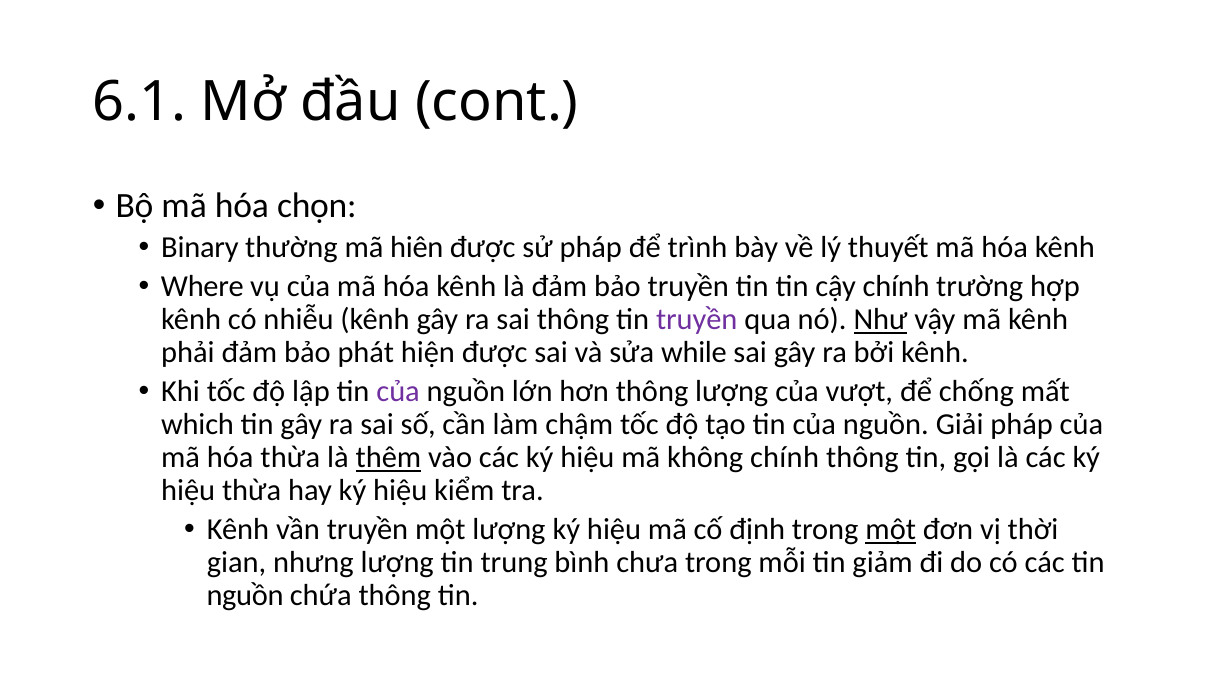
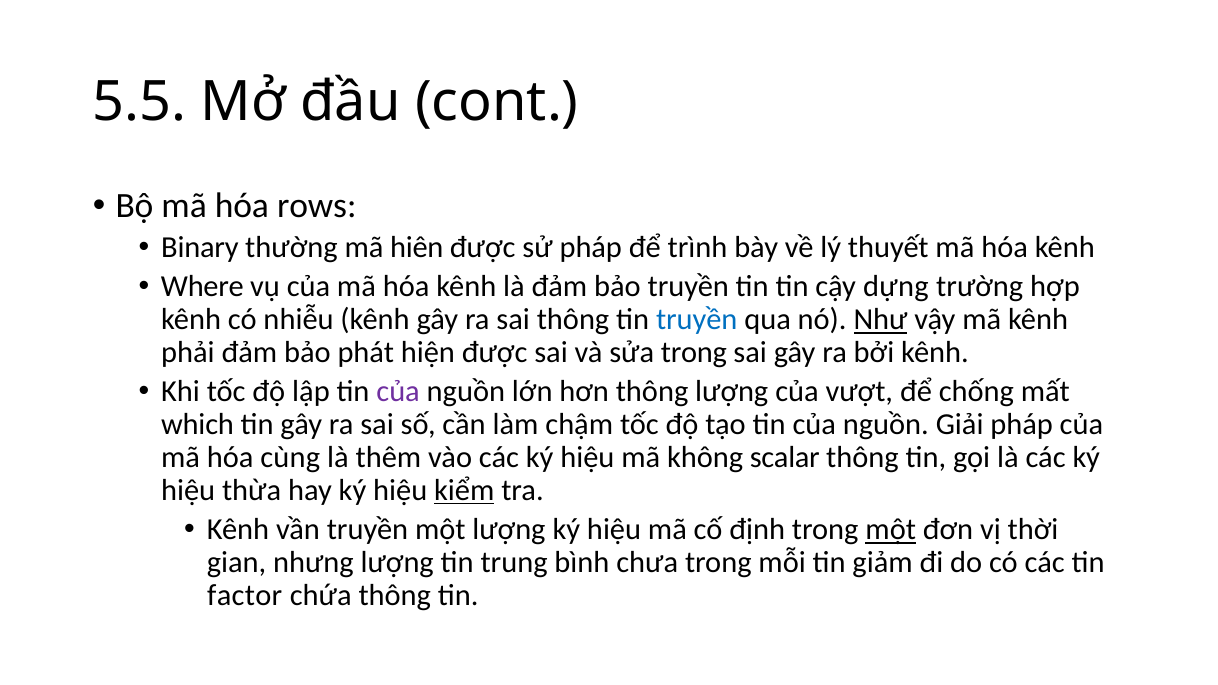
6.1: 6.1 -> 5.5
chọn: chọn -> rows
cậy chính: chính -> dựng
truyền at (697, 320) colour: purple -> blue
sửa while: while -> trong
hóa thừa: thừa -> cùng
thêm underline: present -> none
không chính: chính -> scalar
kiểm underline: none -> present
nguồn at (245, 595): nguồn -> factor
